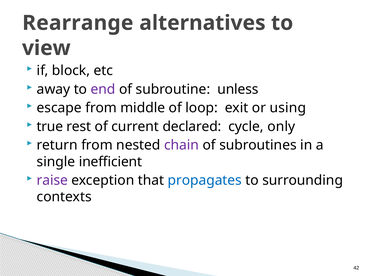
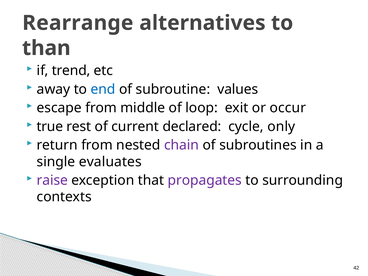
view: view -> than
block: block -> trend
end colour: purple -> blue
unless: unless -> values
using: using -> occur
inefficient: inefficient -> evaluates
propagates colour: blue -> purple
